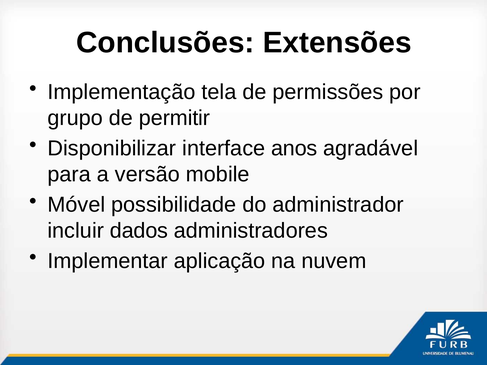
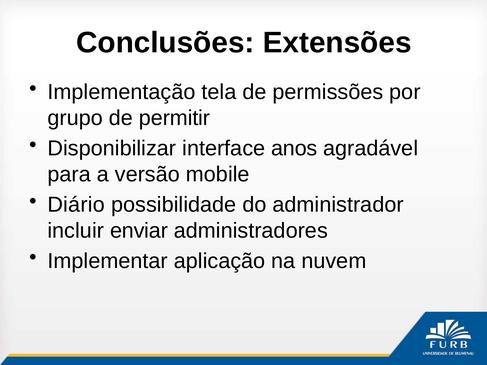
Móvel: Móvel -> Diário
dados: dados -> enviar
